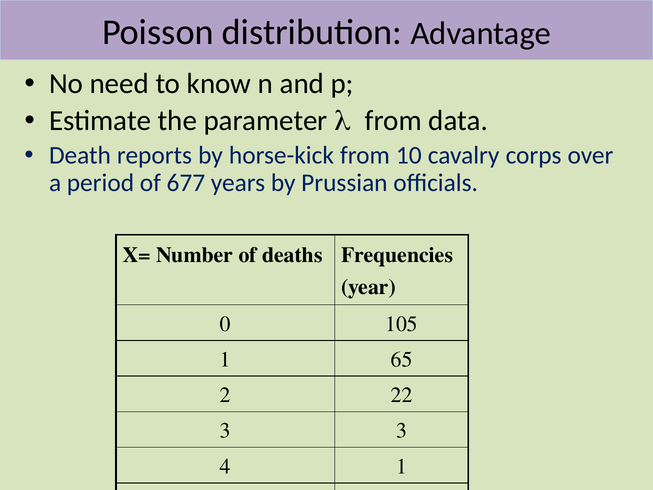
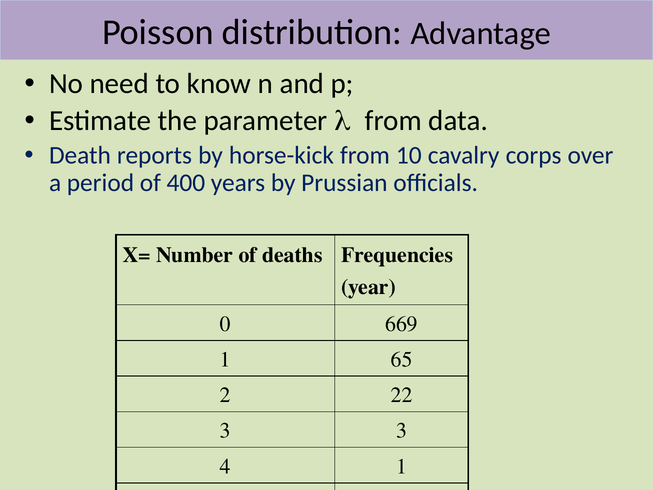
677: 677 -> 400
105: 105 -> 669
